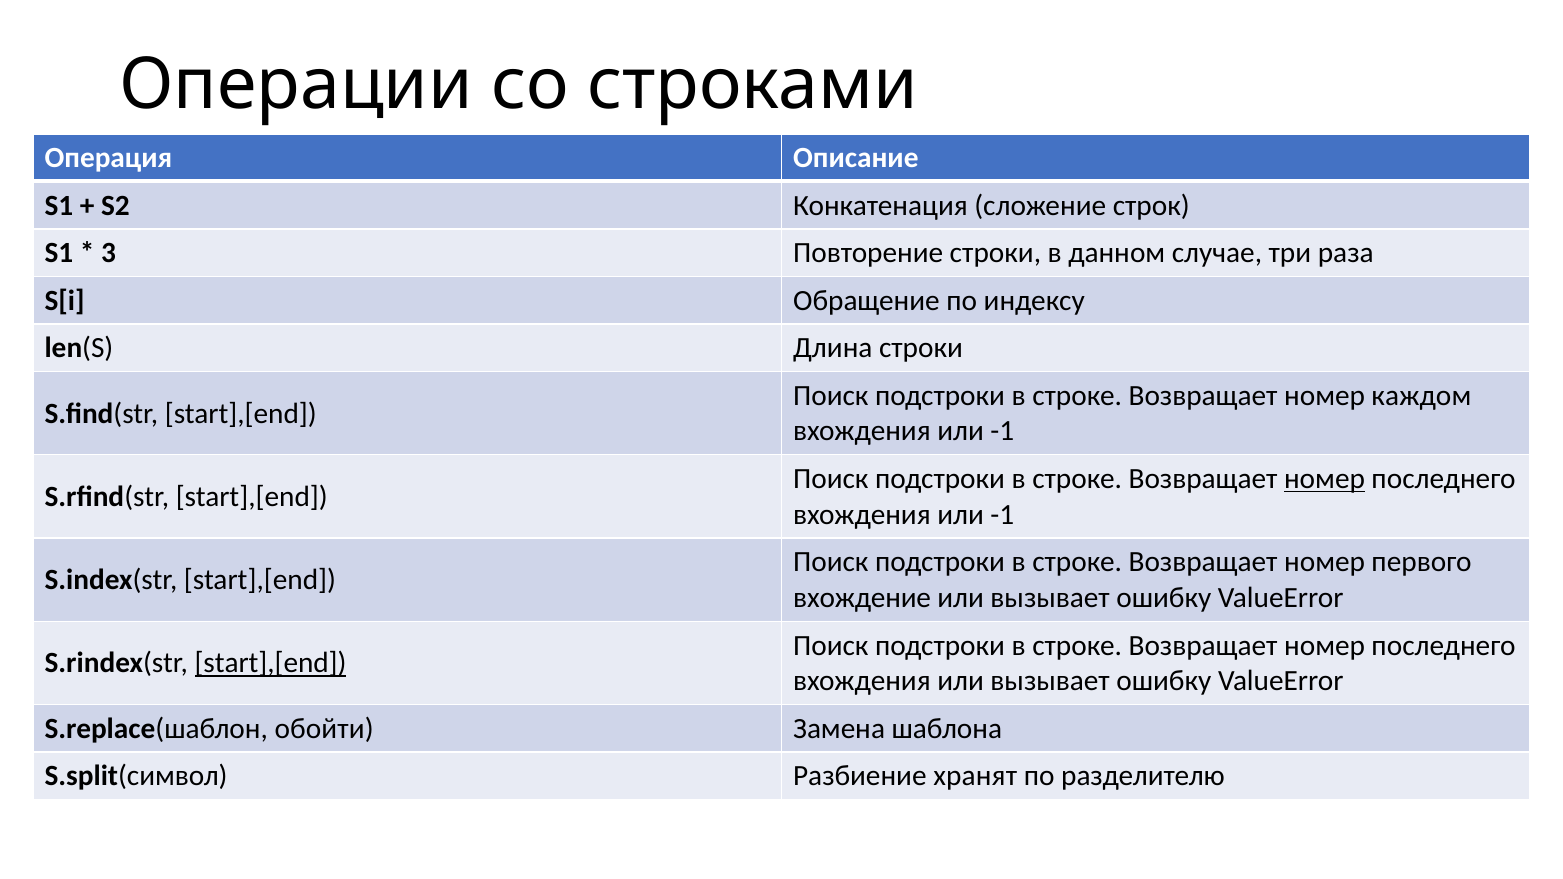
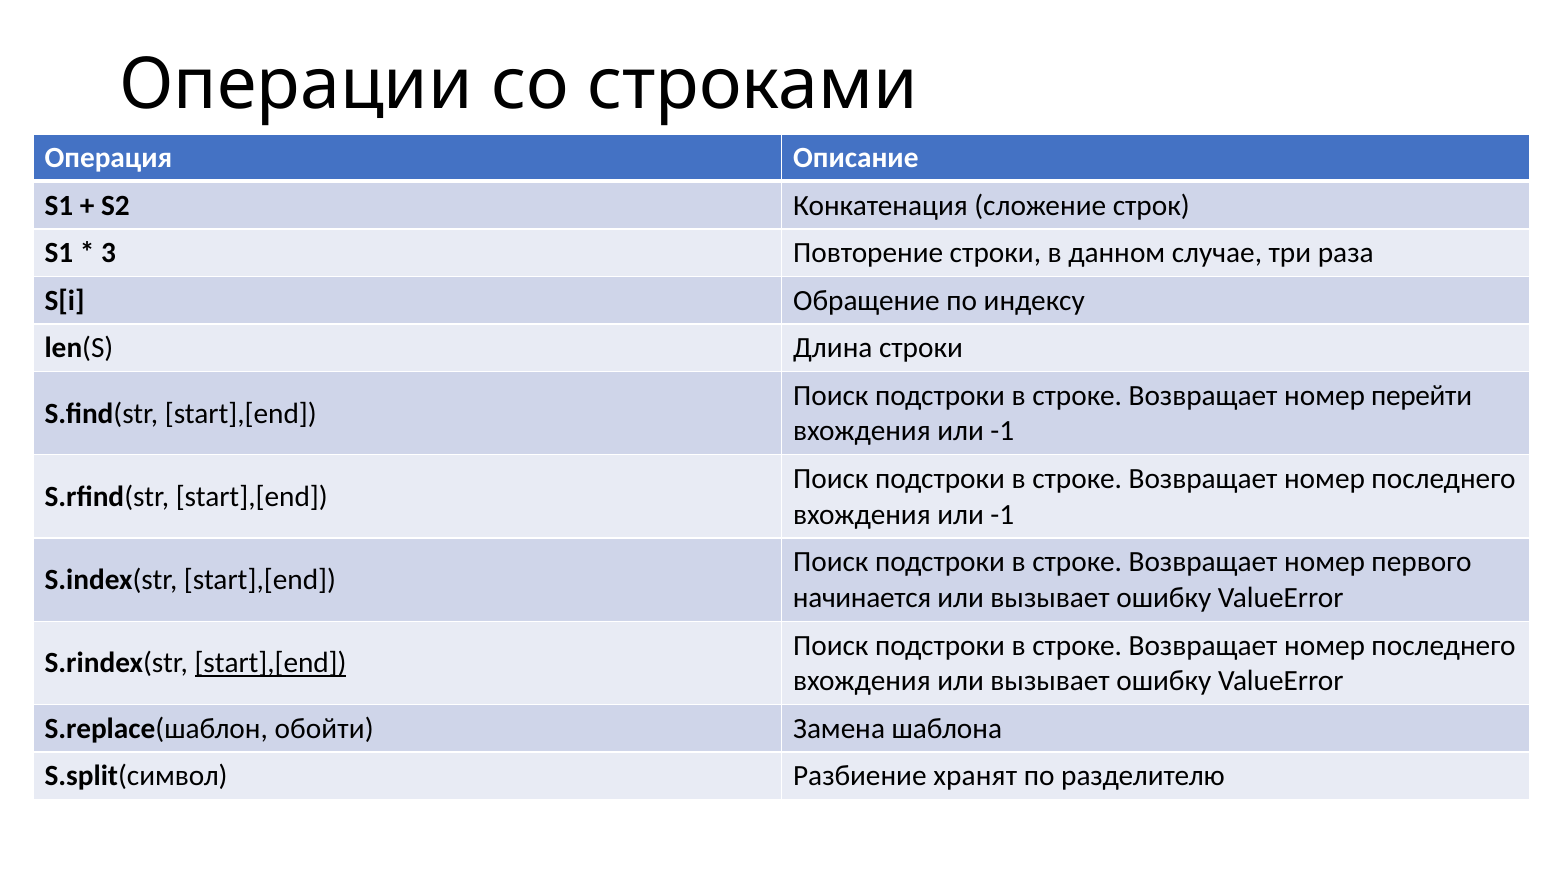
каждом: каждом -> перейти
номер at (1325, 479) underline: present -> none
вхождение: вхождение -> начинается
